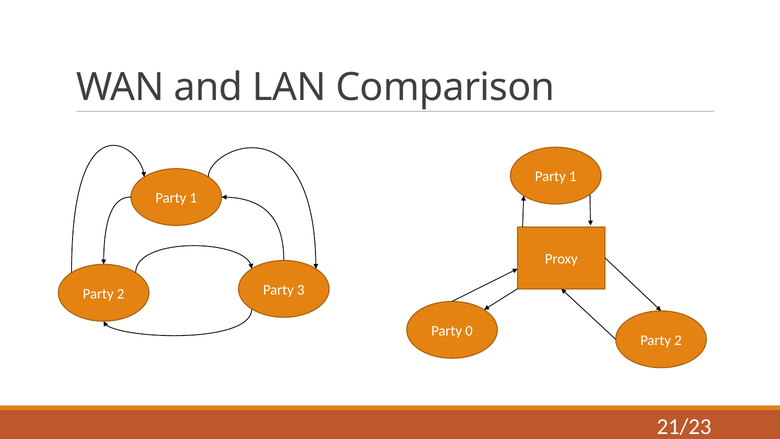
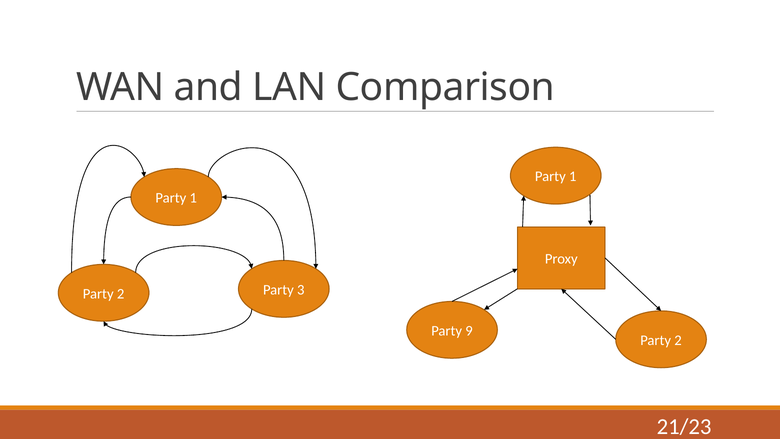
0: 0 -> 9
